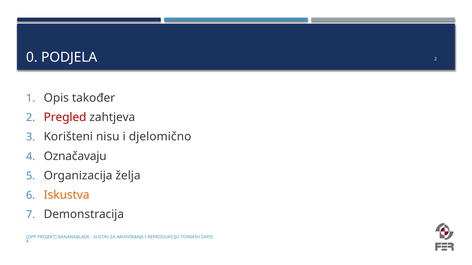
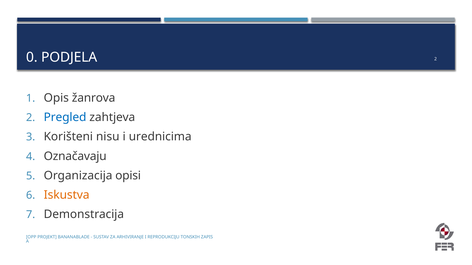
također: također -> žanrova
Pregled colour: red -> blue
djelomično: djelomično -> urednicima
želja: želja -> opisi
